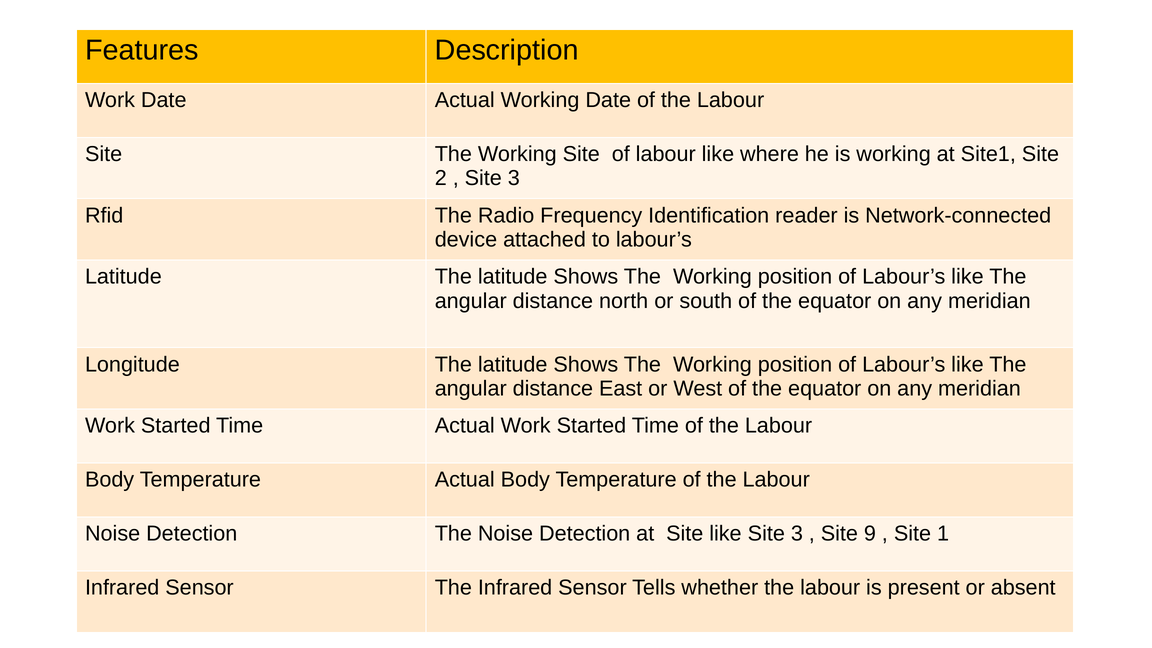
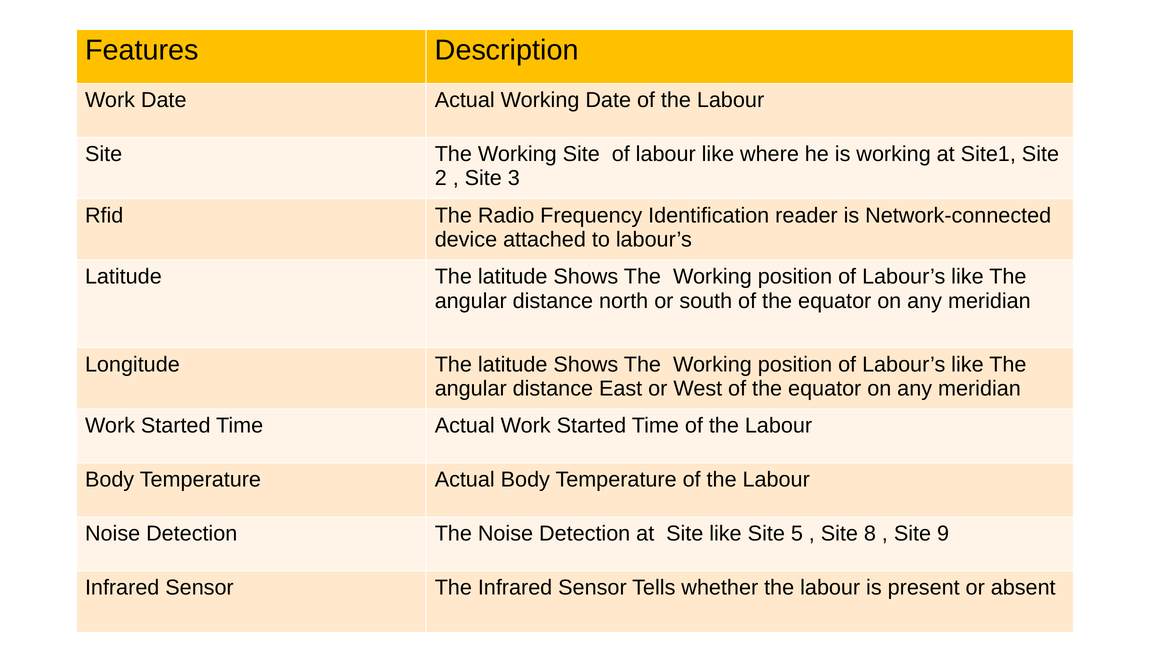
like Site 3: 3 -> 5
9: 9 -> 8
1: 1 -> 9
